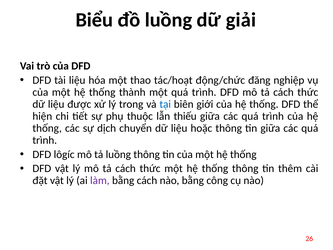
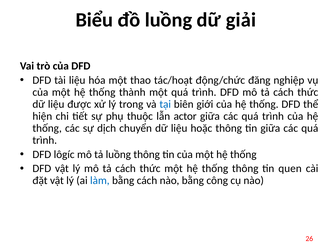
thiếu: thiếu -> actor
thêm: thêm -> quen
làm colour: purple -> blue
